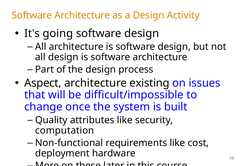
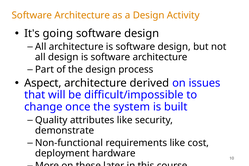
existing: existing -> derived
computation: computation -> demonstrate
